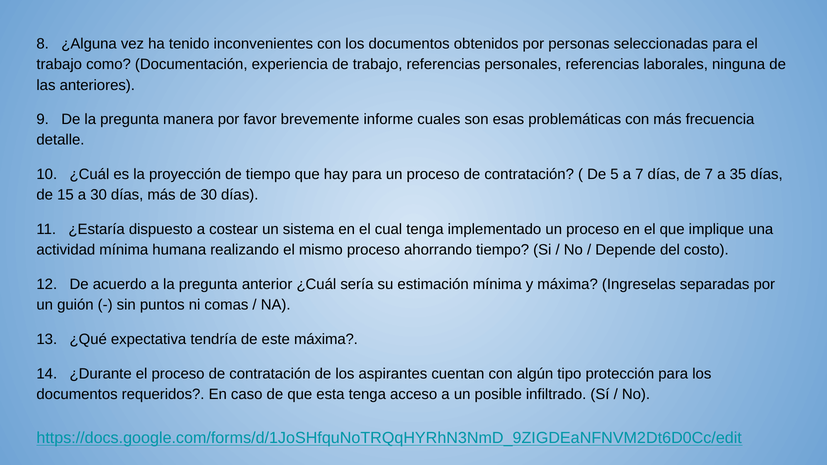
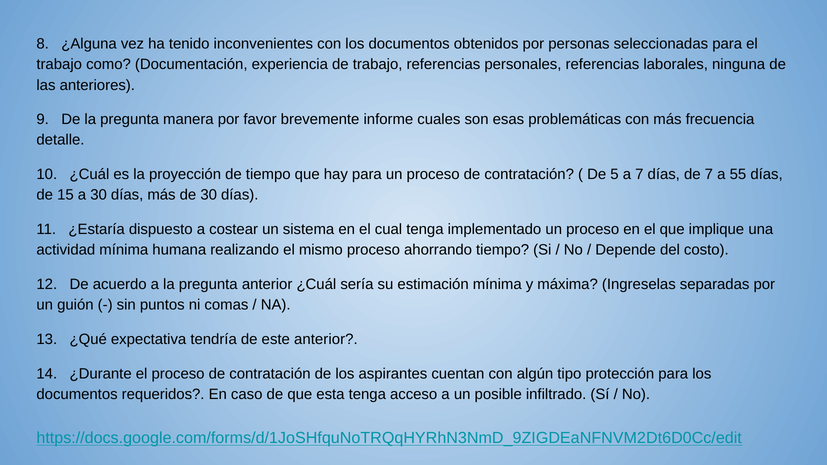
35: 35 -> 55
este máxima: máxima -> anterior
